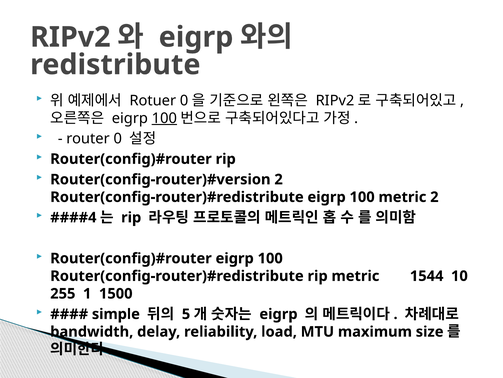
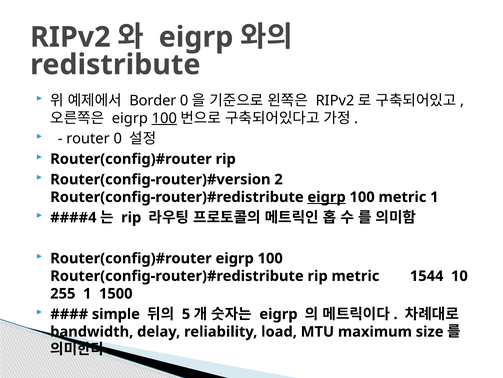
Rotuer: Rotuer -> Border
eigrp at (327, 197) underline: none -> present
metric 2: 2 -> 1
